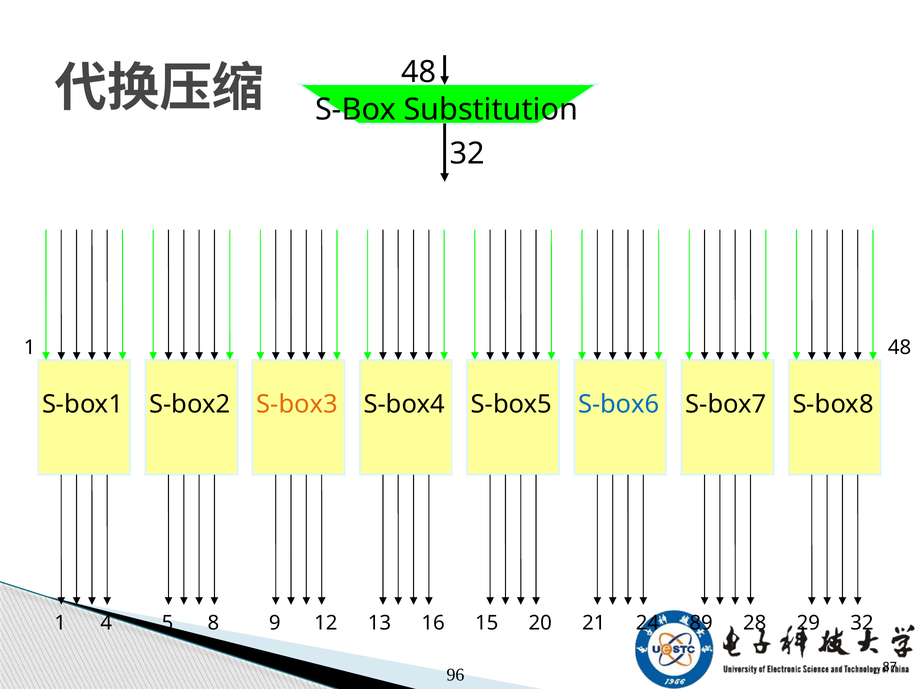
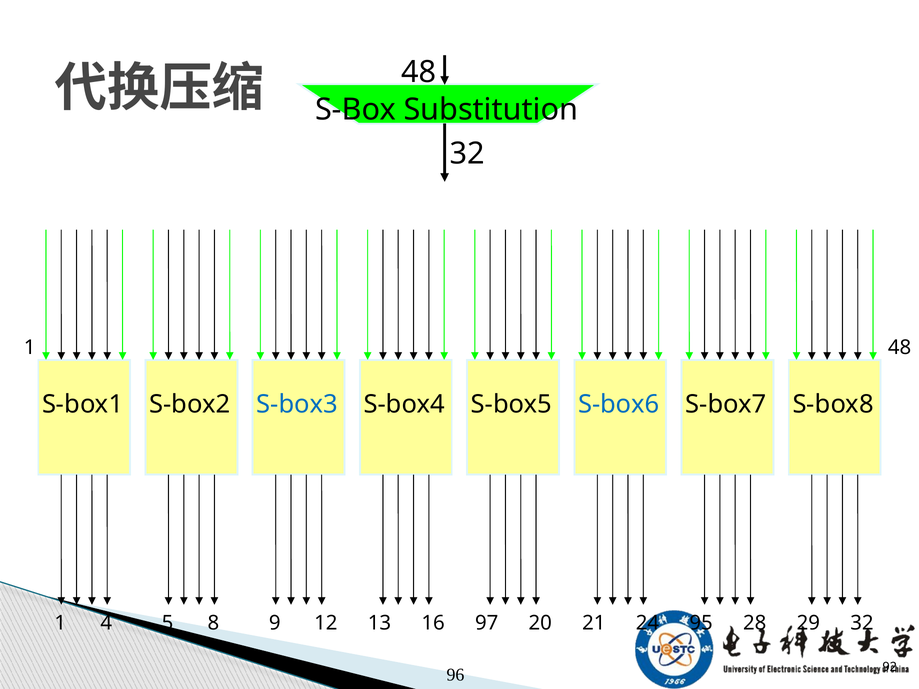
S-box3 colour: orange -> blue
15: 15 -> 97
89: 89 -> 95
87: 87 -> 92
